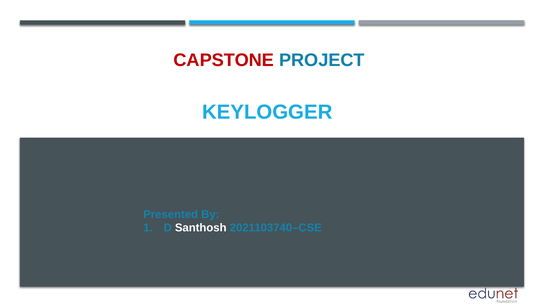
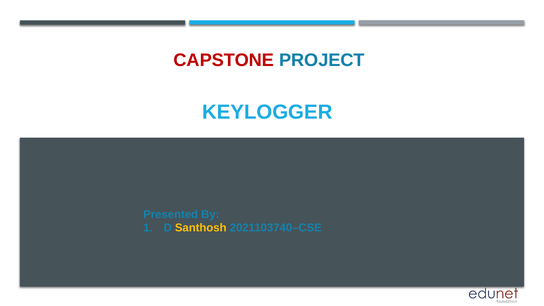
Santhosh colour: white -> yellow
